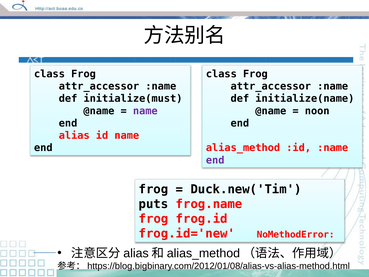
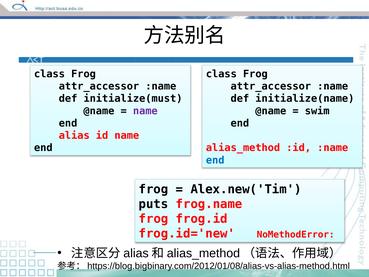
noon: noon -> swim
end at (215, 160) colour: purple -> blue
Duck.new('Tim: Duck.new('Tim -> Alex.new('Tim
